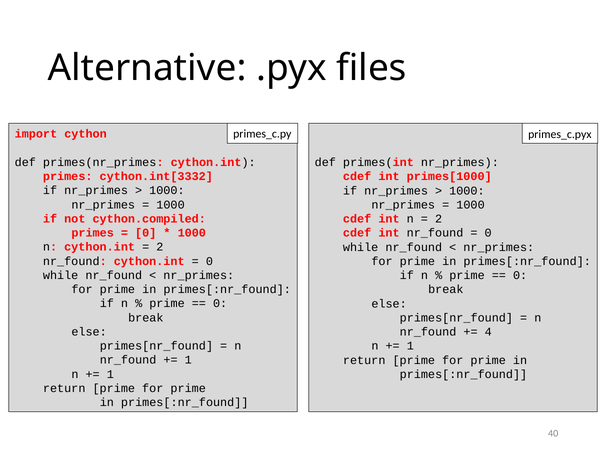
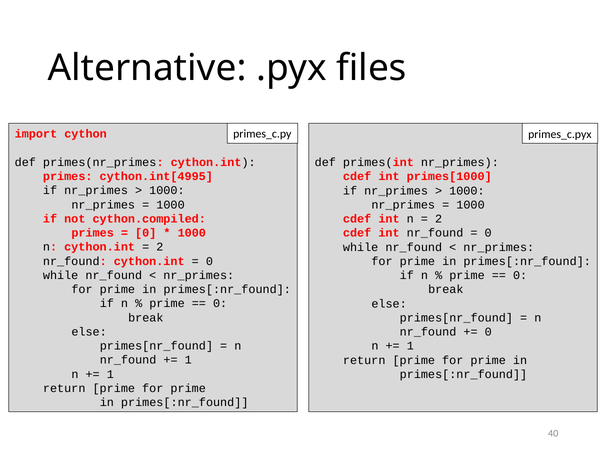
cython.int[3332: cython.int[3332 -> cython.int[4995
4 at (488, 332): 4 -> 0
